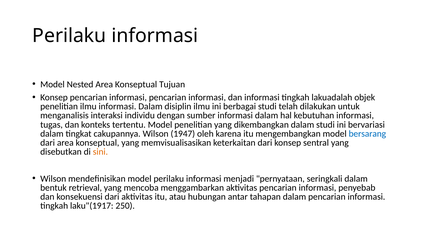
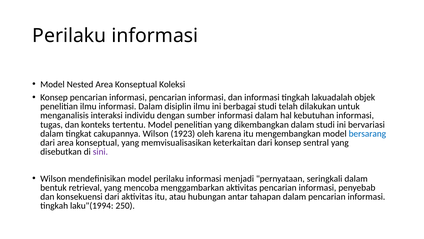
Tujuan: Tujuan -> Koleksi
1947: 1947 -> 1923
sini colour: orange -> purple
laku"(1917: laku"(1917 -> laku"(1994
